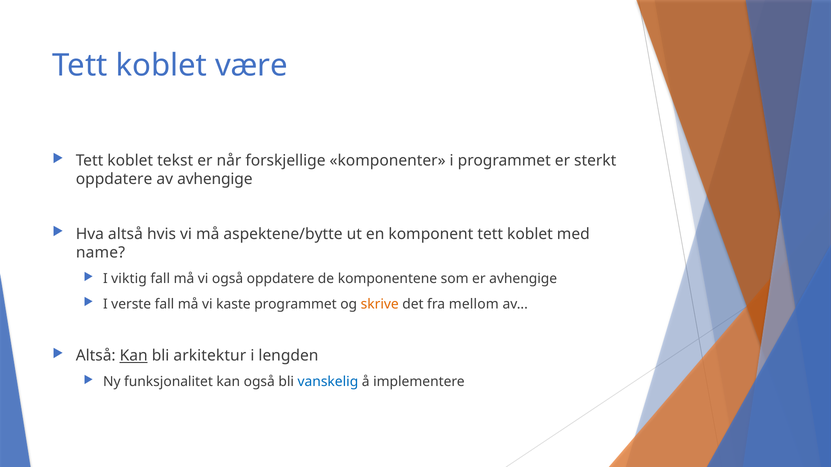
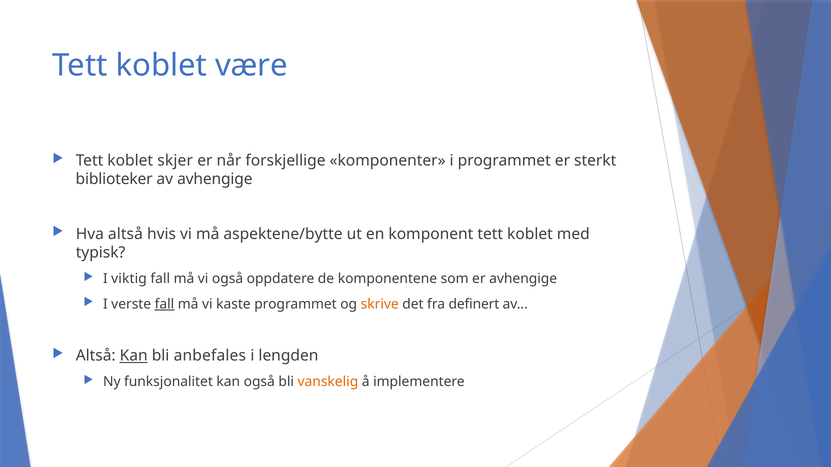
tekst: tekst -> skjer
oppdatere at (114, 180): oppdatere -> biblioteker
name: name -> typisk
fall at (164, 304) underline: none -> present
mellom: mellom -> definert
arkitektur: arkitektur -> anbefales
vanskelig colour: blue -> orange
